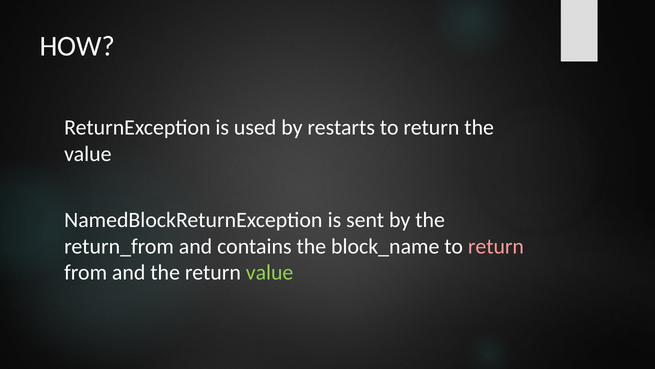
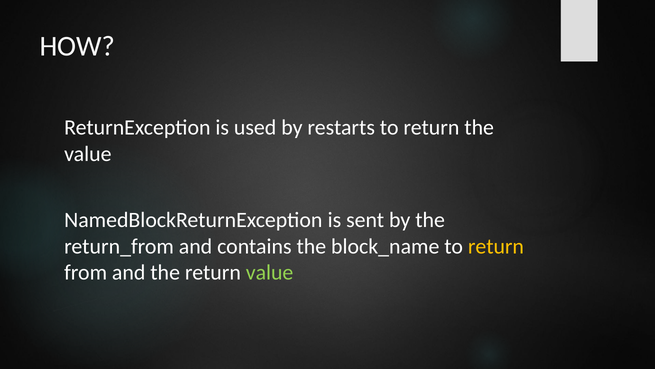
return at (496, 246) colour: pink -> yellow
